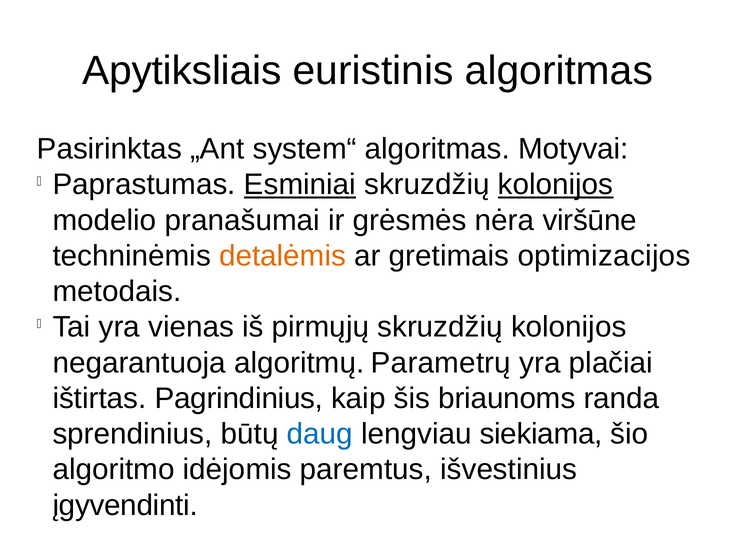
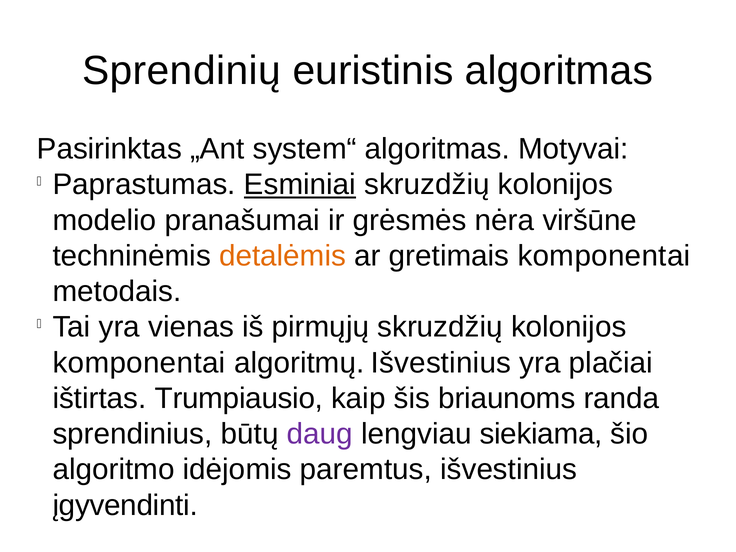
Apytiksliais: Apytiksliais -> Sprendinių
kolonijos at (556, 185) underline: present -> none
gretimais optimizacijos: optimizacijos -> komponentai
negarantuoja at (139, 363): negarantuoja -> komponentai
algoritmų Parametrų: Parametrų -> Išvestinius
Pagrindinius: Pagrindinius -> Trumpiausio
daug colour: blue -> purple
